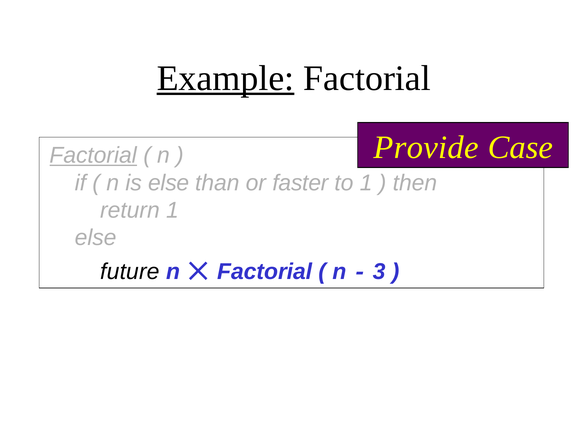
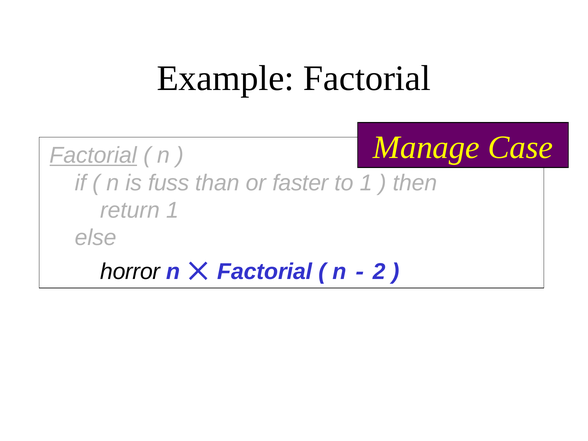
Example underline: present -> none
Provide: Provide -> Manage
is else: else -> fuss
future: future -> horror
3: 3 -> 2
